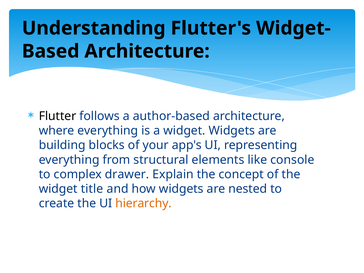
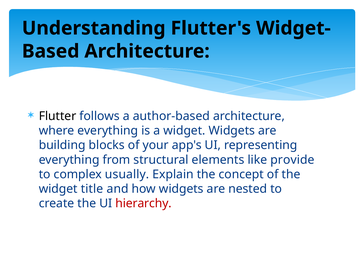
console: console -> provide
drawer: drawer -> usually
hierarchy colour: orange -> red
